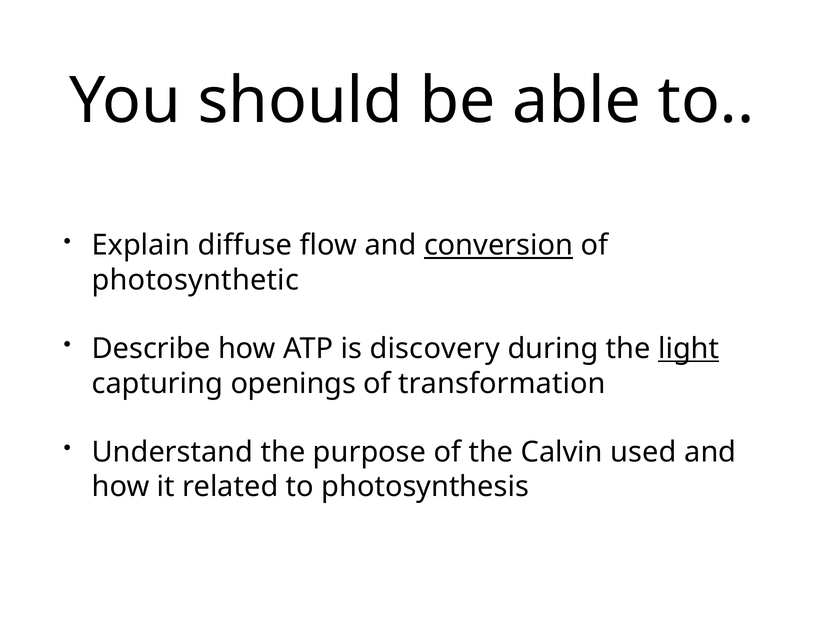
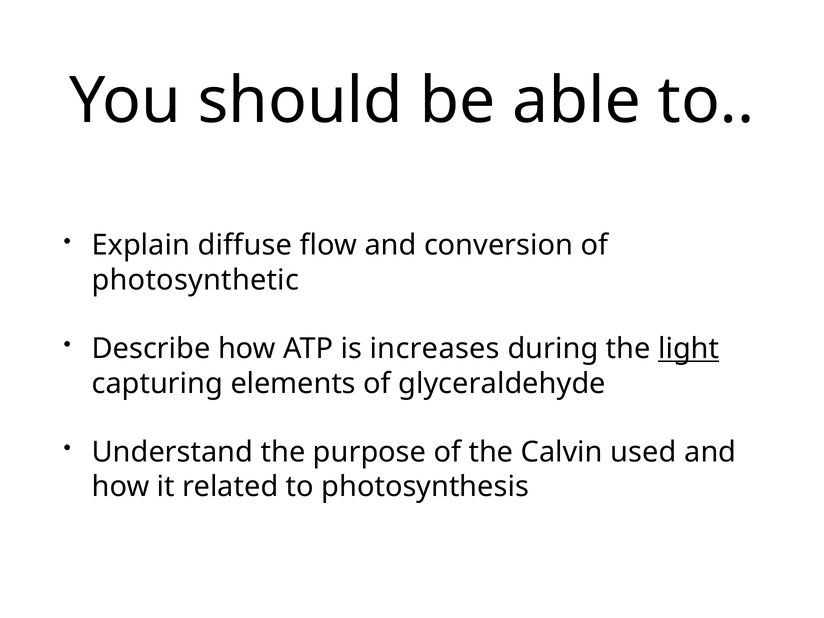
conversion underline: present -> none
discovery: discovery -> increases
openings: openings -> elements
transformation: transformation -> glyceraldehyde
